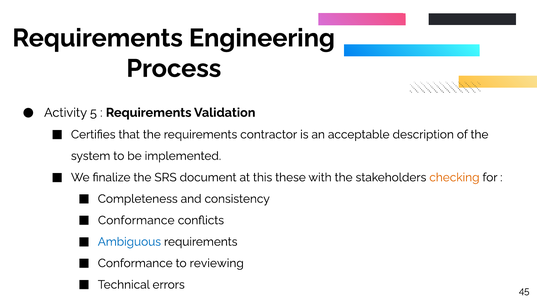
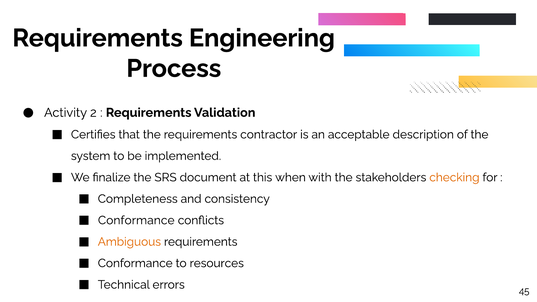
5: 5 -> 2
these: these -> when
Ambiguous colour: blue -> orange
reviewing: reviewing -> resources
